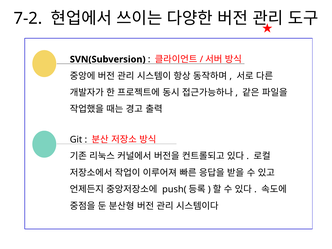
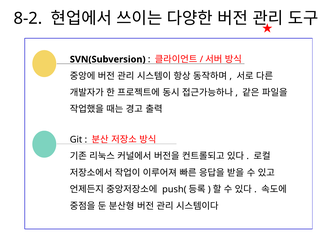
7-2: 7-2 -> 8-2
